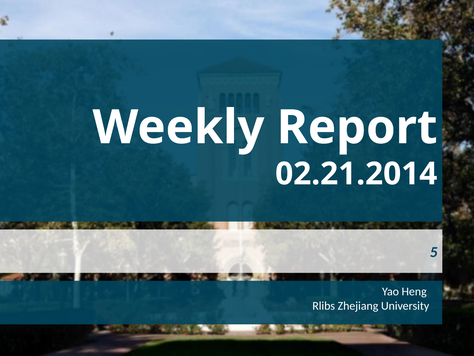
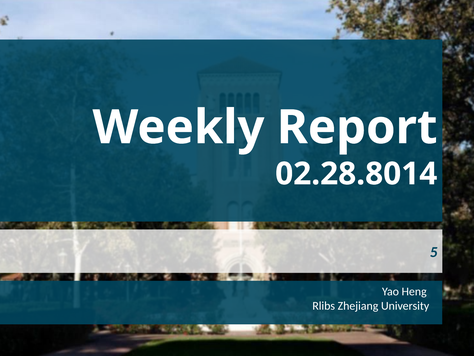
02.21.2014: 02.21.2014 -> 02.28.8014
